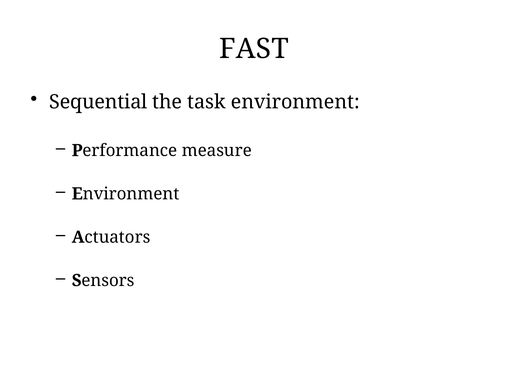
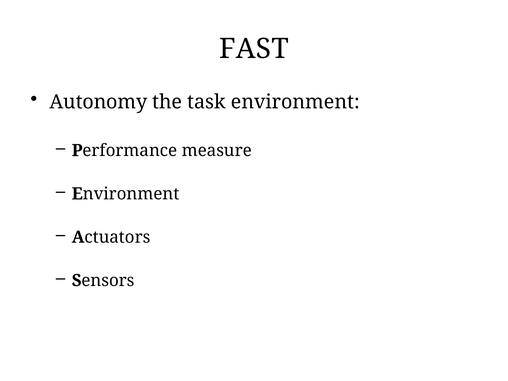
Sequential: Sequential -> Autonomy
